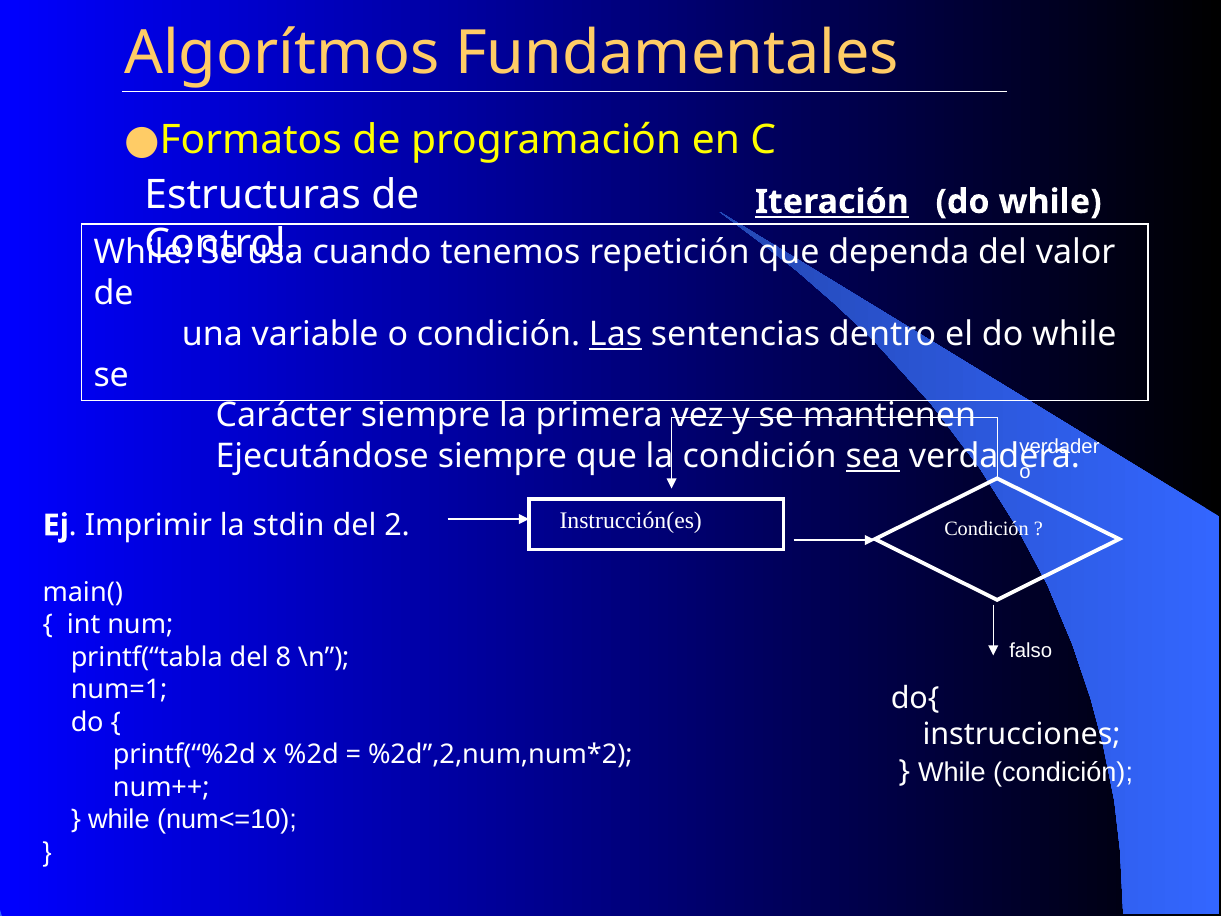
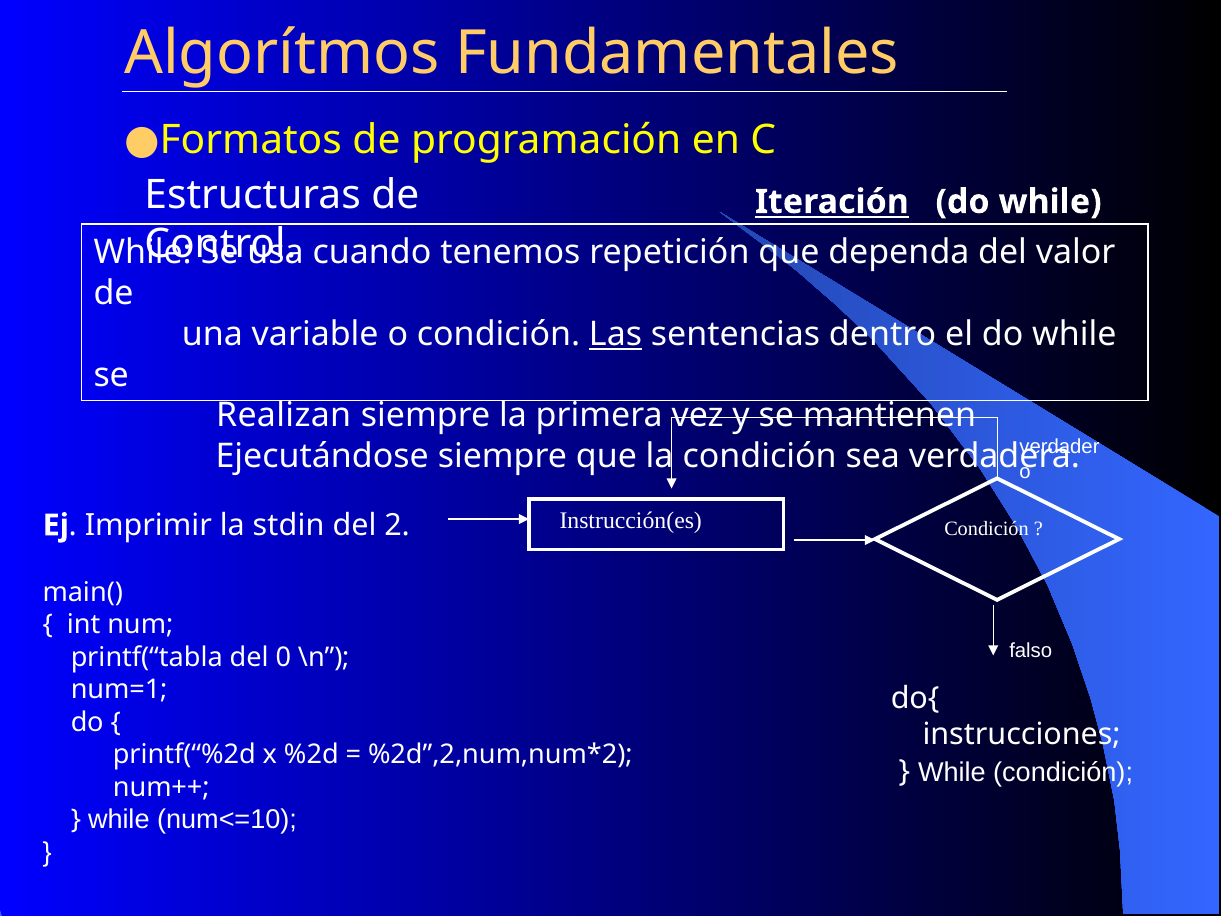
Carácter: Carácter -> Realizan
sea underline: present -> none
8: 8 -> 0
